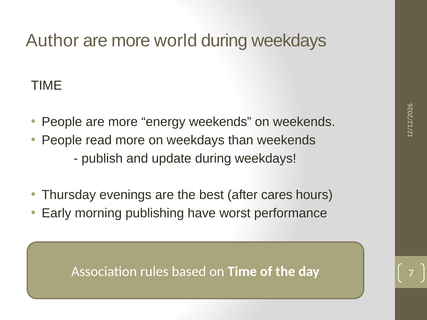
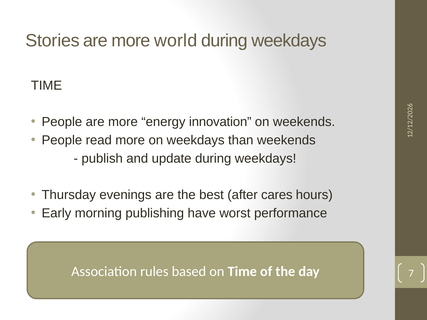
Author: Author -> Stories
energy weekends: weekends -> innovation
